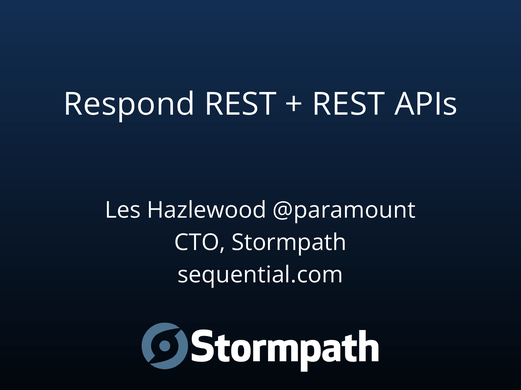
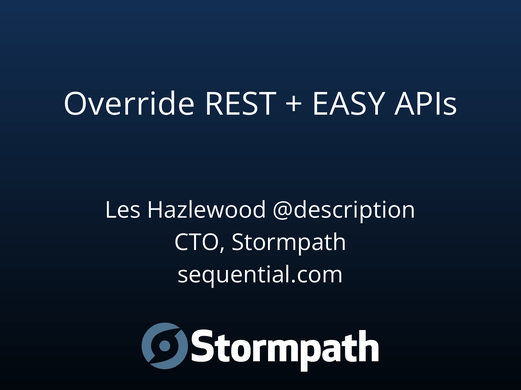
Respond: Respond -> Override
REST at (349, 105): REST -> EASY
@paramount: @paramount -> @description
